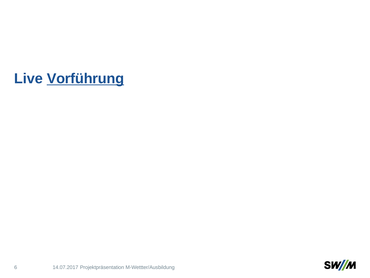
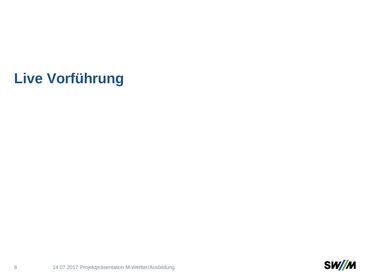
Vorführung underline: present -> none
